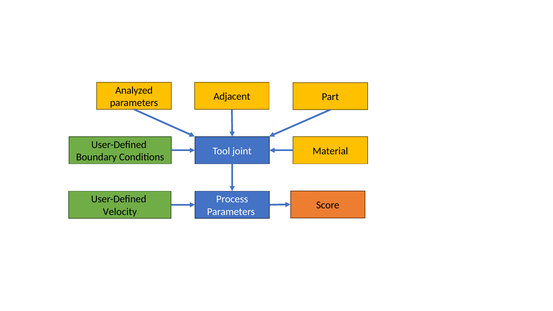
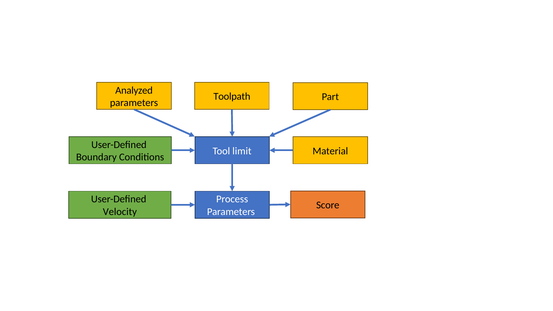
Adjacent: Adjacent -> Toolpath
joint: joint -> limit
